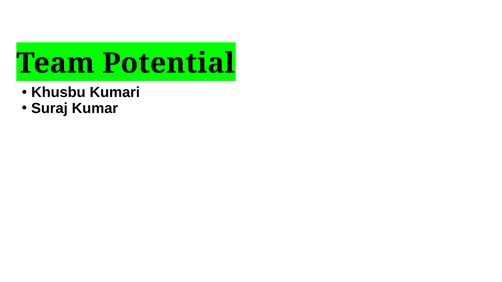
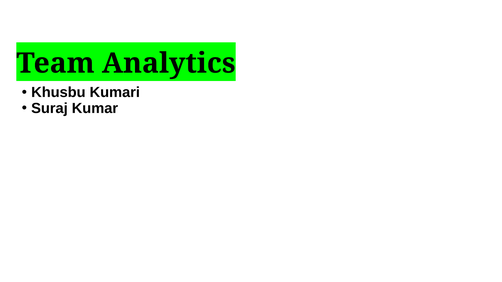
Potential: Potential -> Analytics
